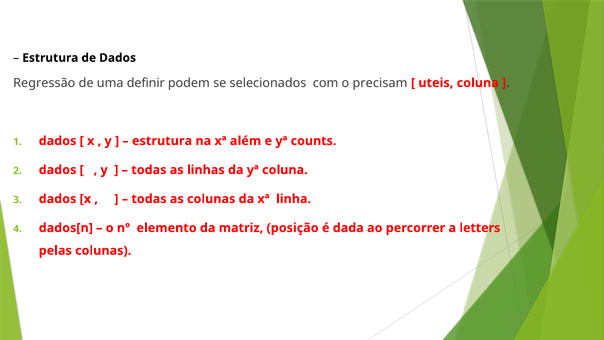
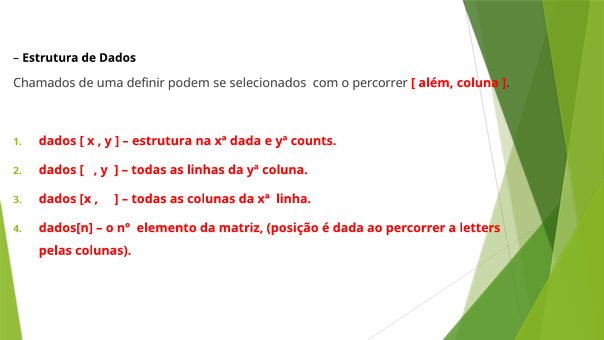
Regressão: Regressão -> Chamados
o precisam: precisam -> percorrer
uteis: uteis -> além
xª além: além -> dada
